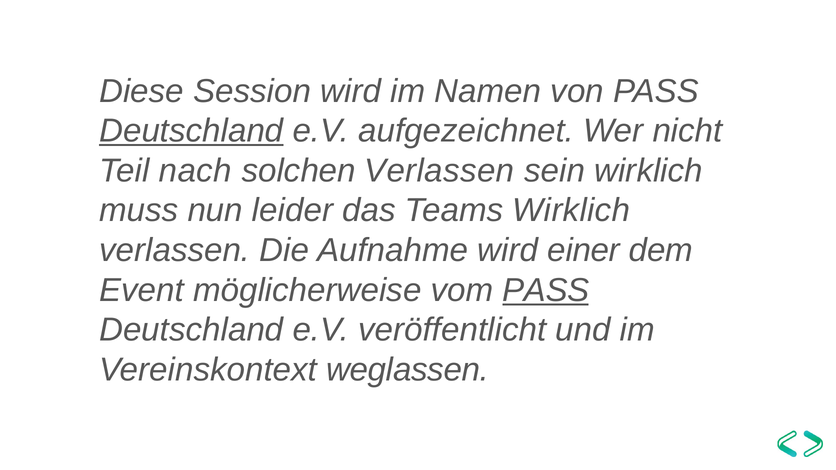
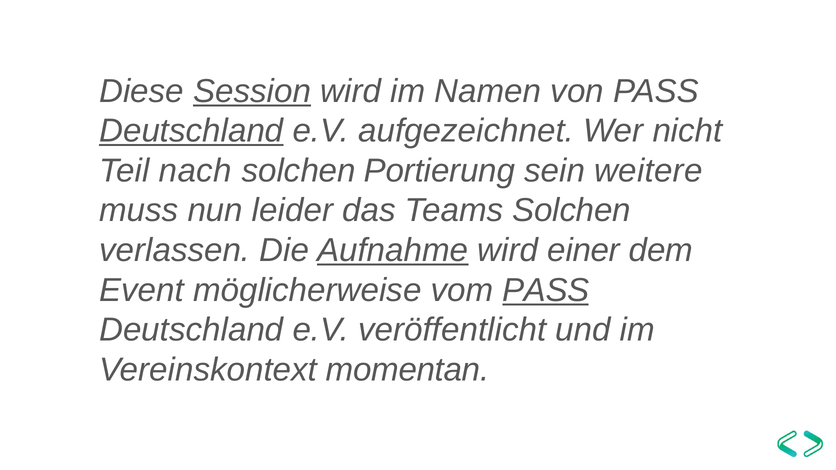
Session underline: none -> present
solchen Verlassen: Verlassen -> Portierung
sein wirklich: wirklich -> weitere
Teams Wirklich: Wirklich -> Solchen
Aufnahme underline: none -> present
weglassen: weglassen -> momentan
